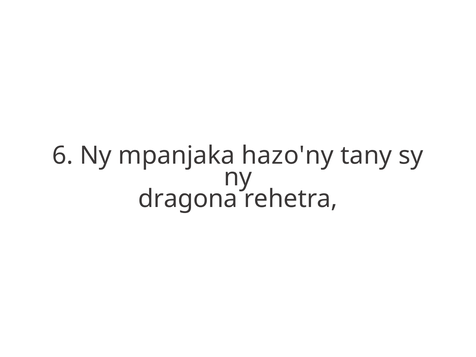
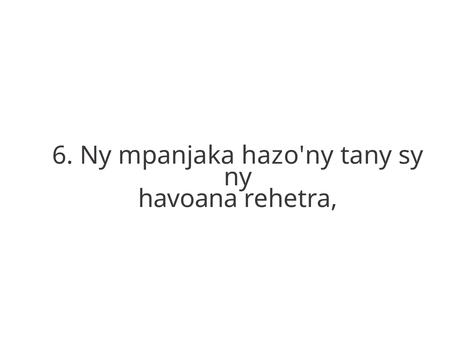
dragona: dragona -> havoana
